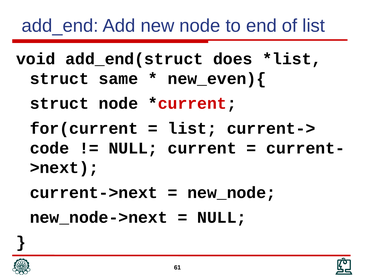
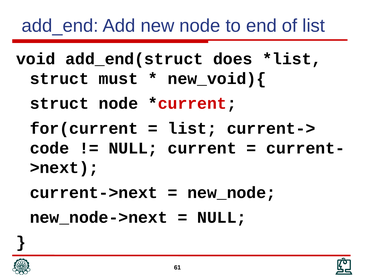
same: same -> must
new_even){: new_even){ -> new_void){
